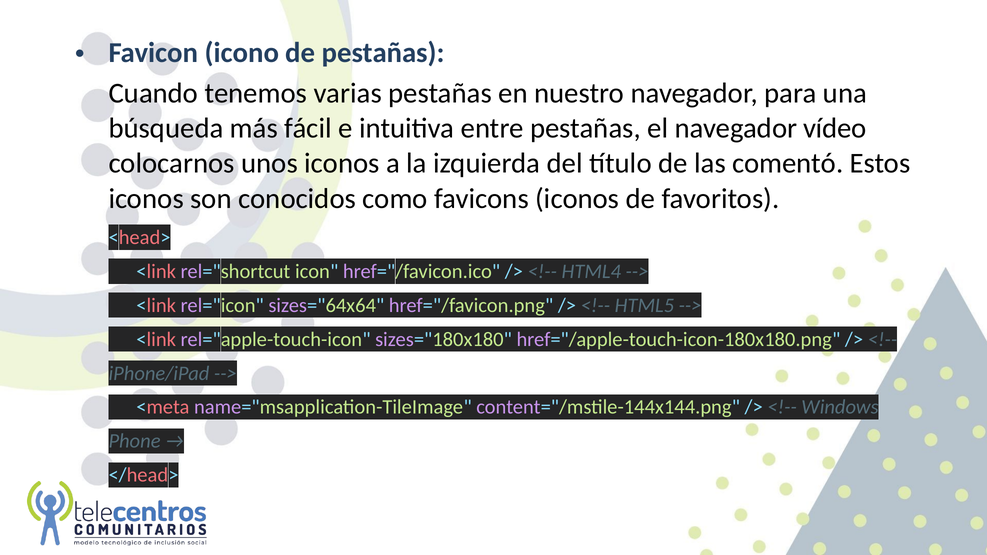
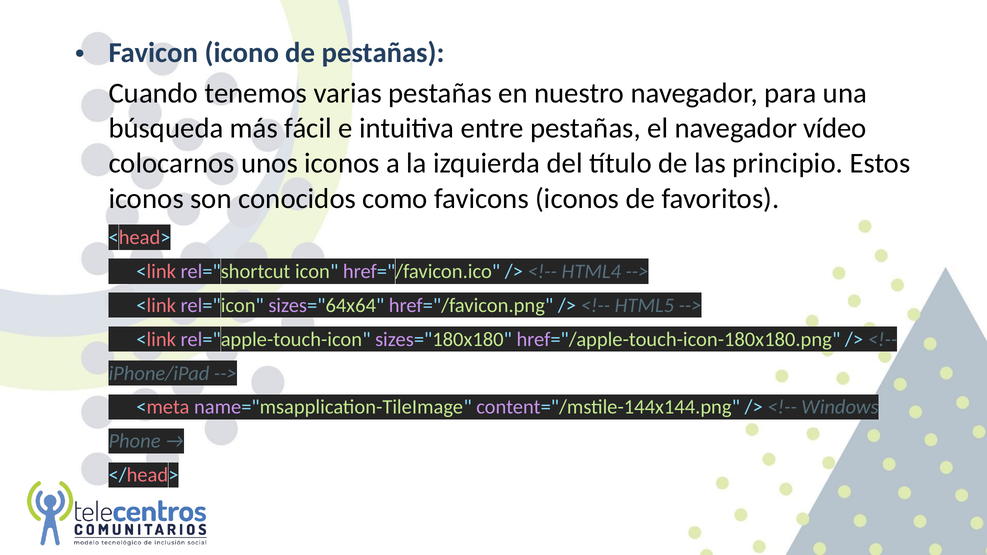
comentó: comentó -> principio
